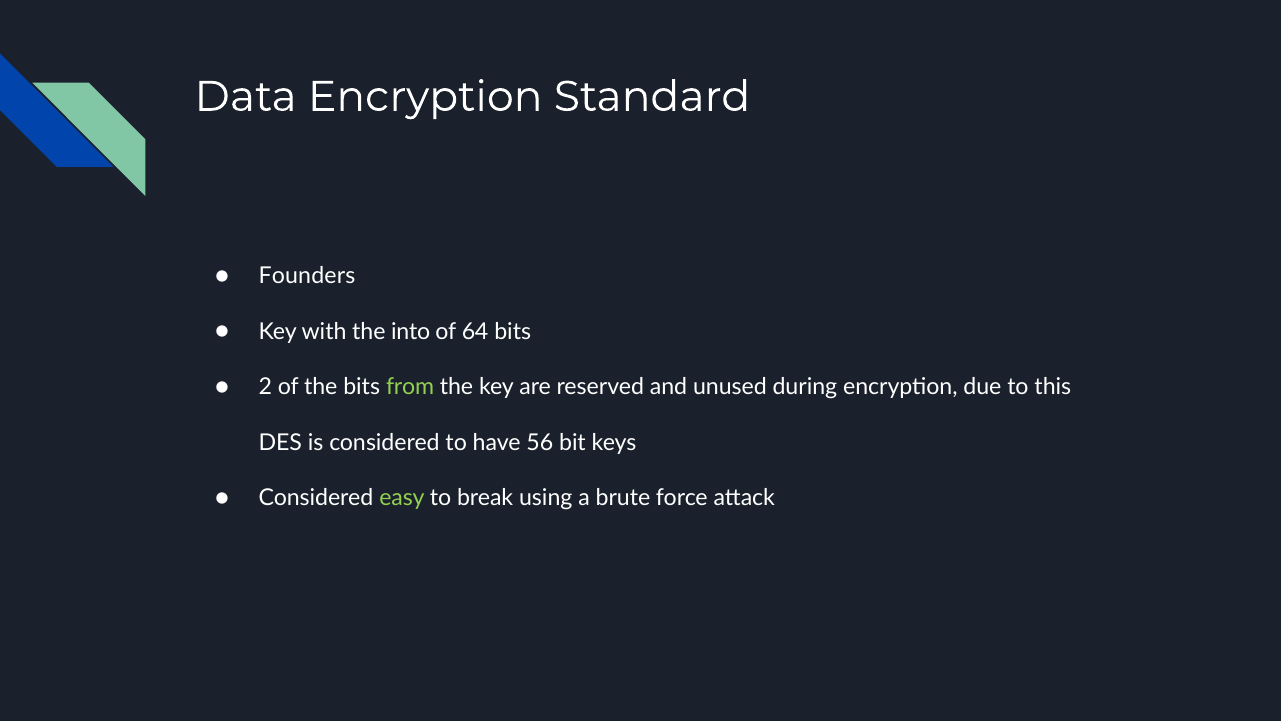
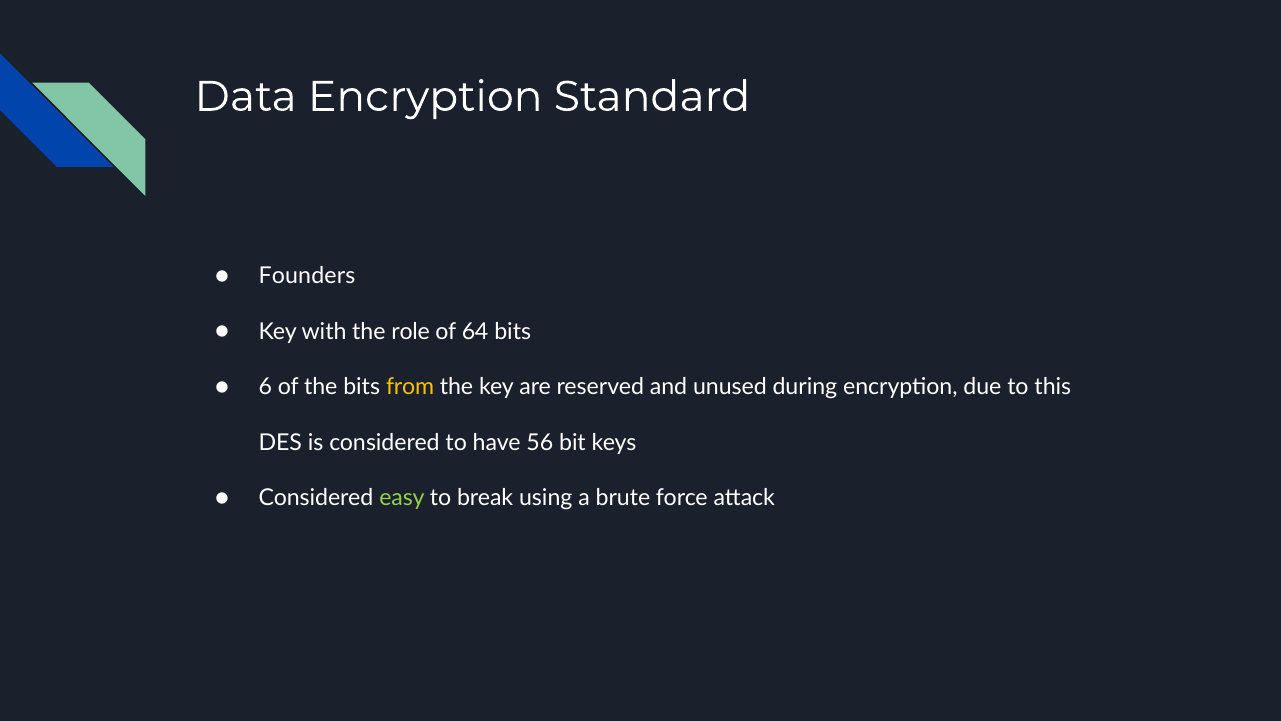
into: into -> role
2: 2 -> 6
from colour: light green -> yellow
